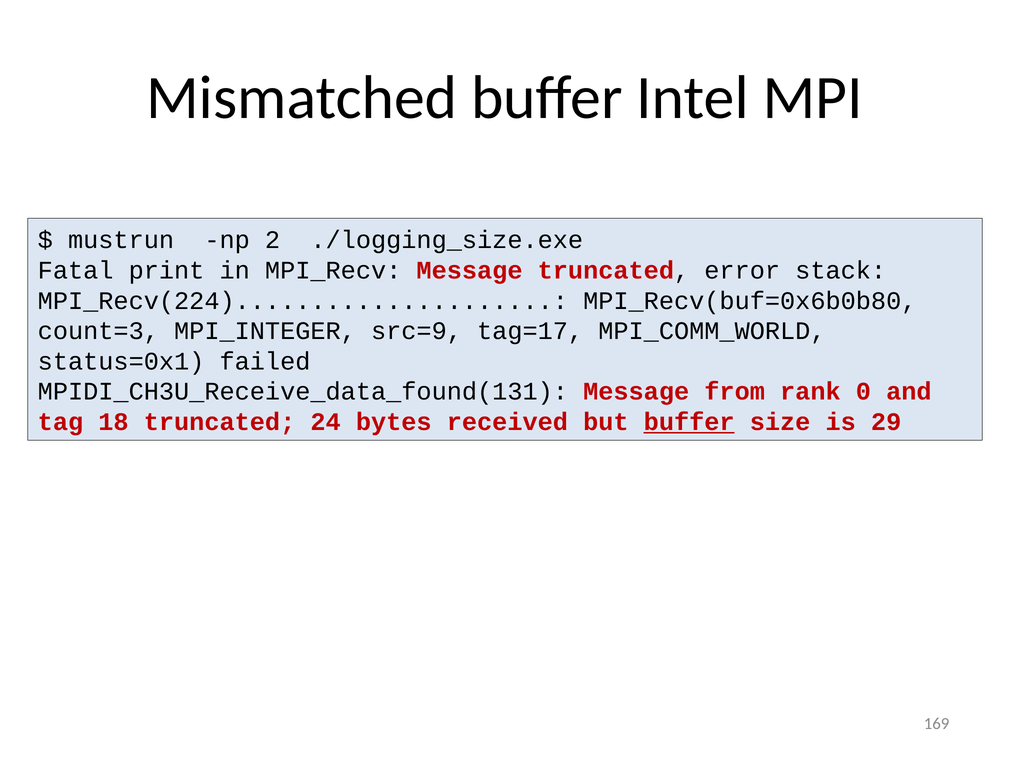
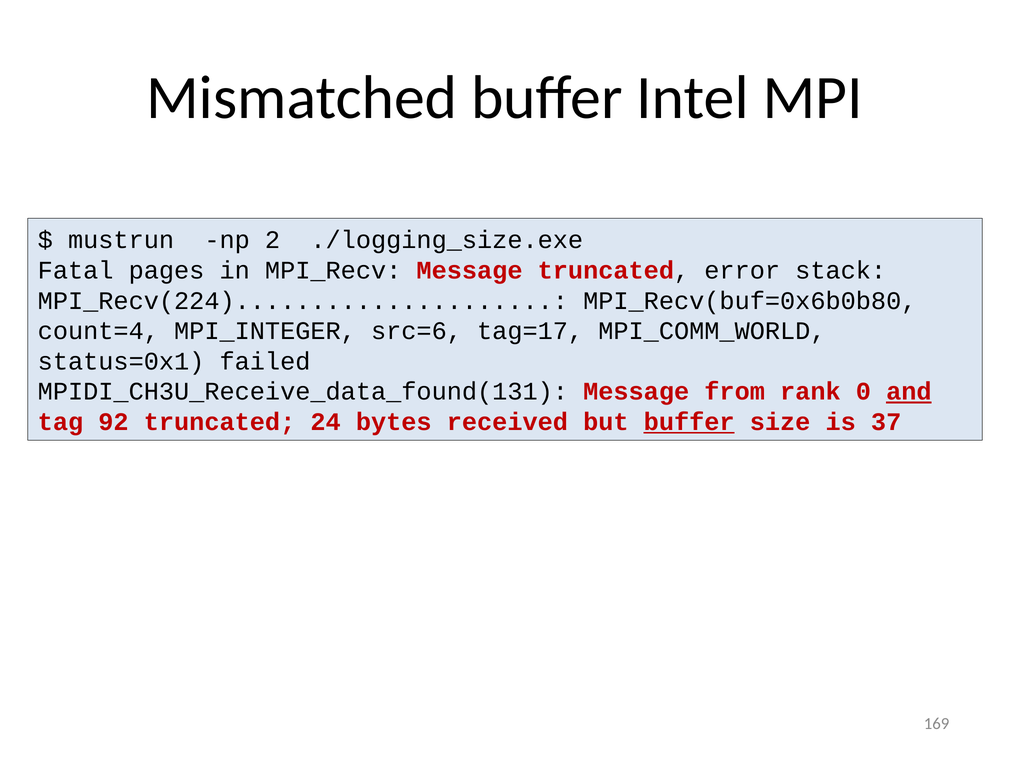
print: print -> pages
count=3: count=3 -> count=4
src=9: src=9 -> src=6
and underline: none -> present
18: 18 -> 92
29: 29 -> 37
